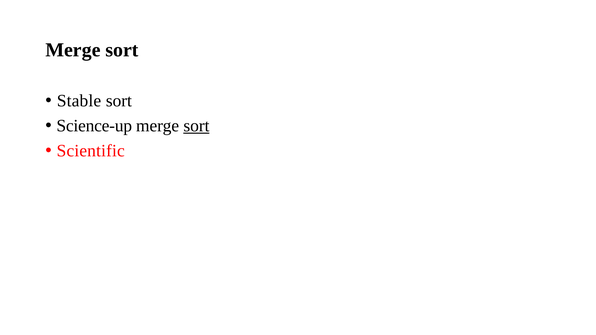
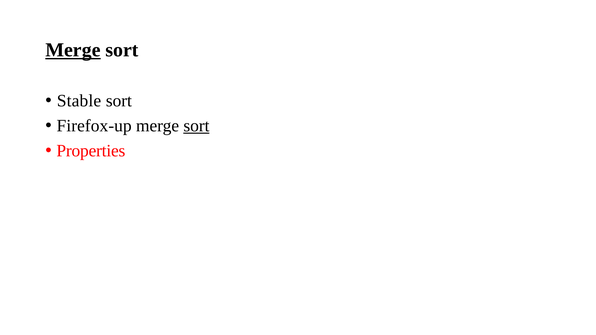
Merge at (73, 50) underline: none -> present
Science-up: Science-up -> Firefox-up
Scientific: Scientific -> Properties
